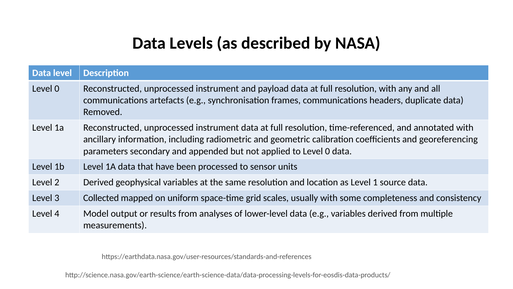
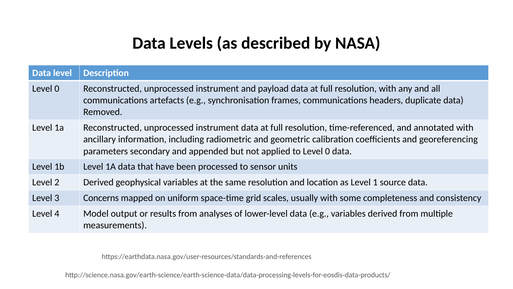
Collected: Collected -> Concerns
